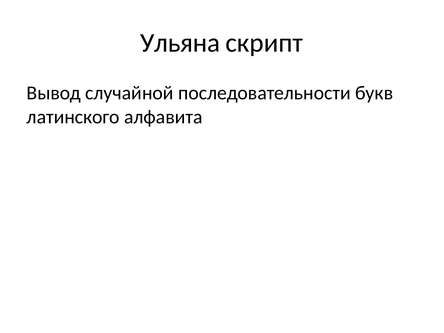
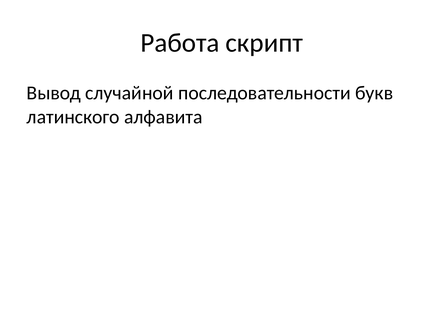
Ульяна: Ульяна -> Работа
